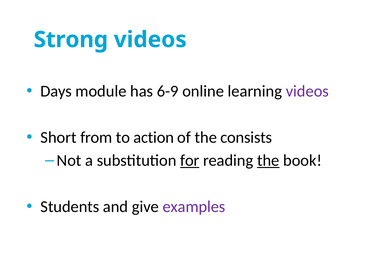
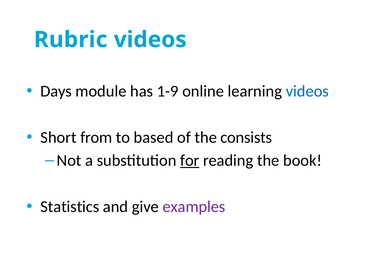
Strong: Strong -> Rubric
6-9: 6-9 -> 1-9
videos at (307, 91) colour: purple -> blue
action: action -> based
the at (268, 160) underline: present -> none
Students: Students -> Statistics
